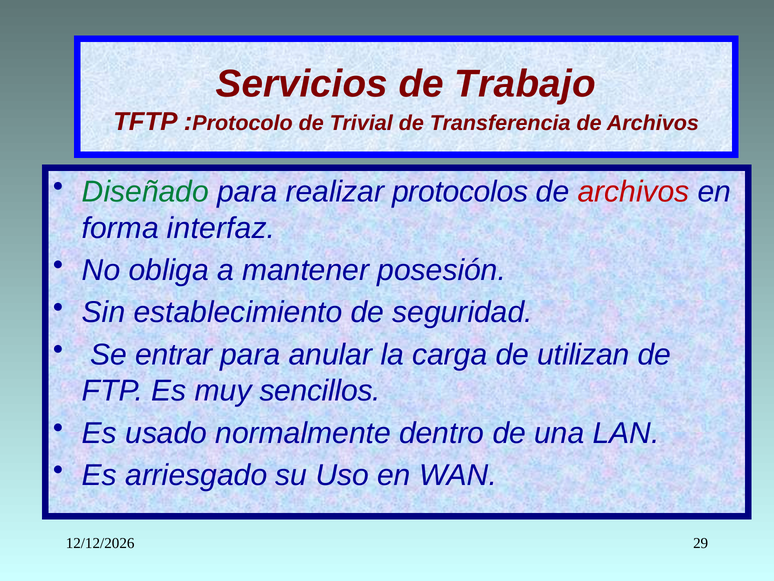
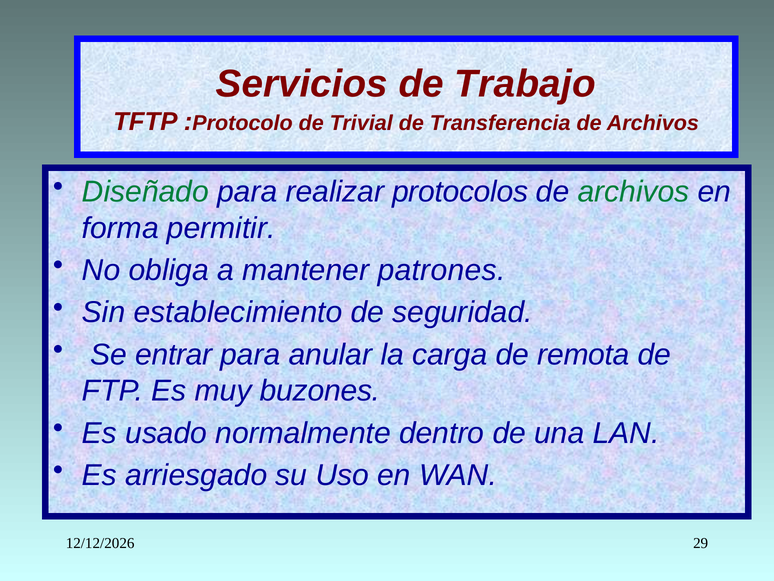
archivos at (634, 192) colour: red -> green
interfaz: interfaz -> permitir
posesión: posesión -> patrones
utilizan: utilizan -> remota
sencillos: sencillos -> buzones
